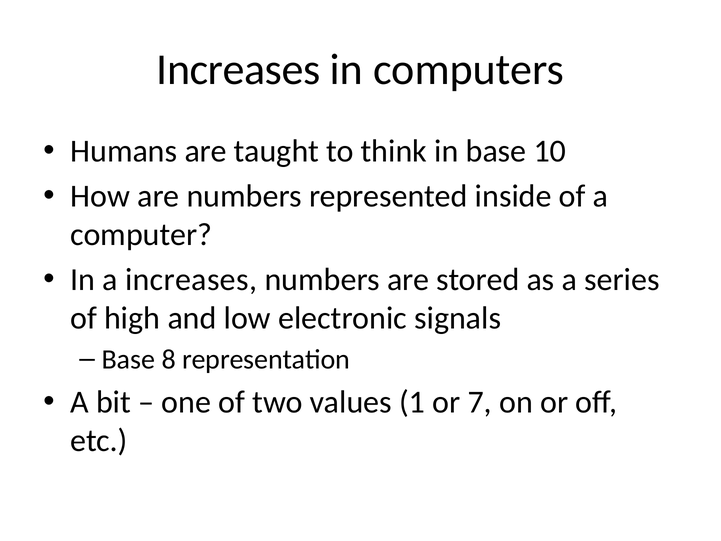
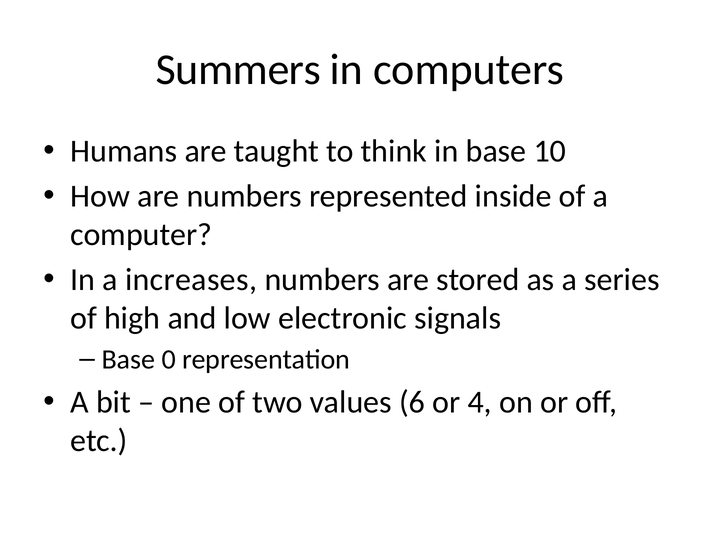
Increases at (238, 70): Increases -> Summers
8: 8 -> 0
1: 1 -> 6
7: 7 -> 4
